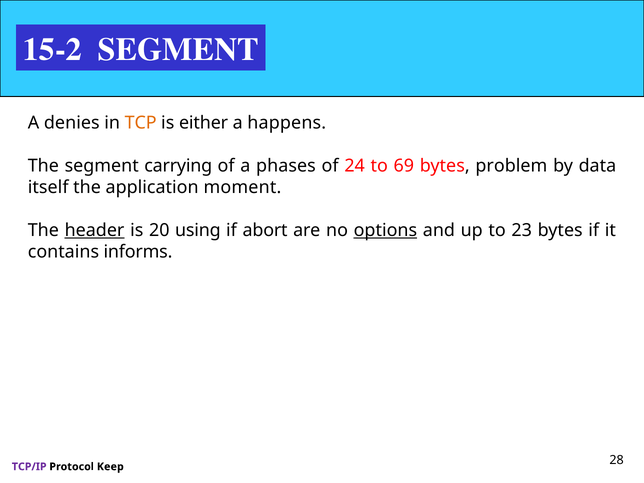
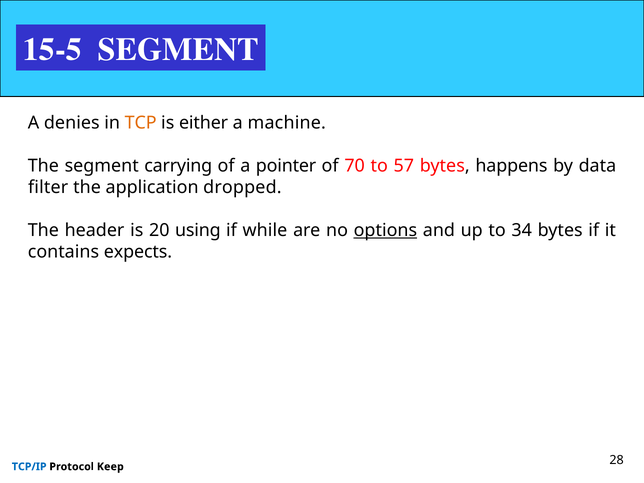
15-2: 15-2 -> 15-5
happens: happens -> machine
phases: phases -> pointer
24: 24 -> 70
69: 69 -> 57
problem: problem -> happens
itself: itself -> filter
moment: moment -> dropped
header underline: present -> none
abort: abort -> while
23: 23 -> 34
informs: informs -> expects
TCP/IP colour: purple -> blue
